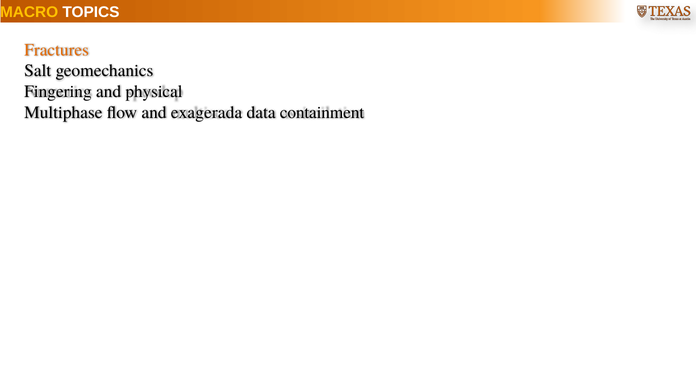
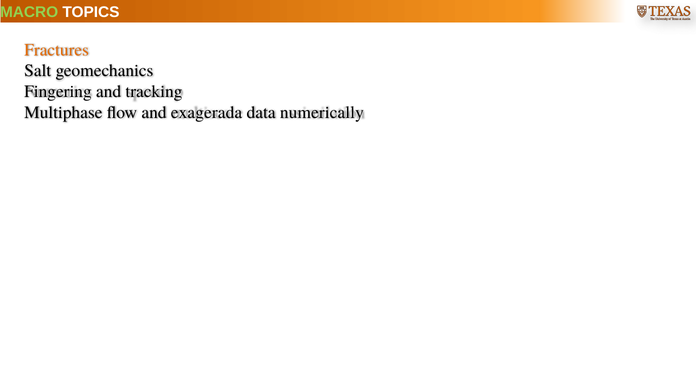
MACRO colour: yellow -> light green
physical: physical -> tracking
containment: containment -> numerically
